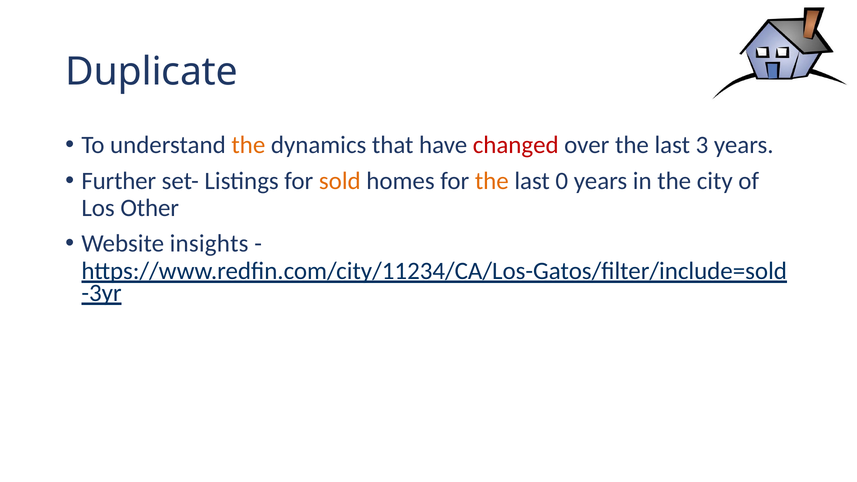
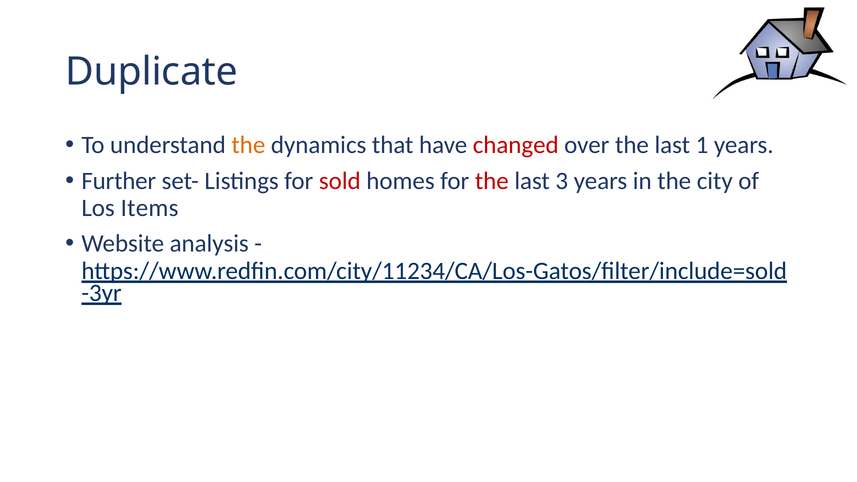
3: 3 -> 1
sold colour: orange -> red
the at (492, 181) colour: orange -> red
0: 0 -> 3
Other: Other -> Items
insights: insights -> analysis
